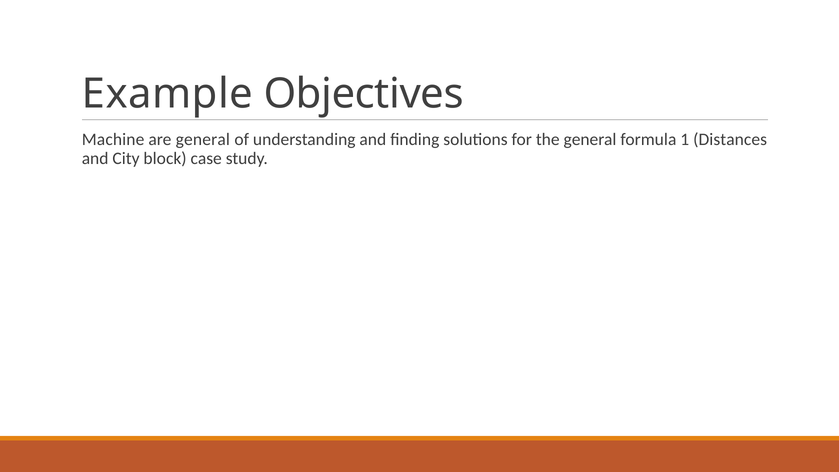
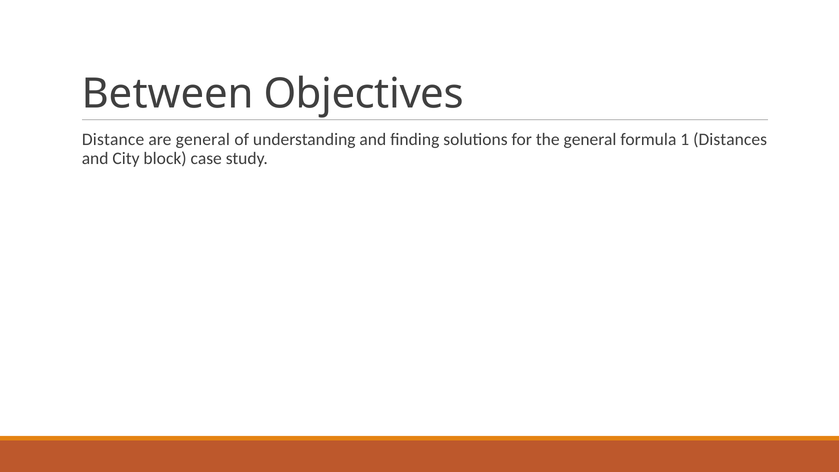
Example: Example -> Between
Machine: Machine -> Distance
